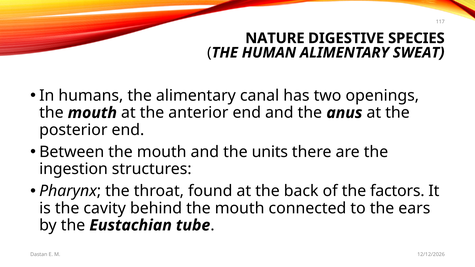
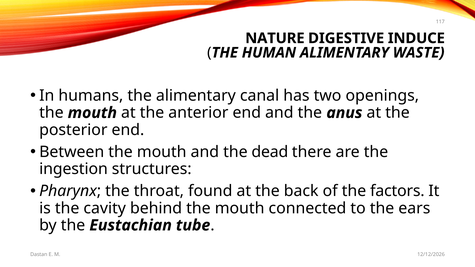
SPECIES: SPECIES -> INDUCE
SWEAT: SWEAT -> WASTE
units: units -> dead
